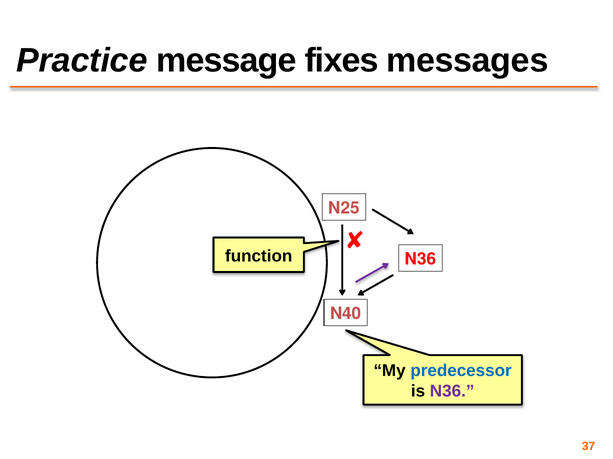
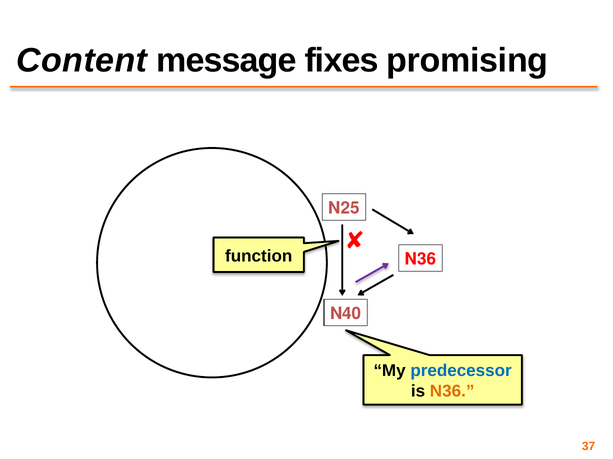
Practice: Practice -> Content
messages: messages -> promising
N36 at (452, 392) colour: purple -> orange
